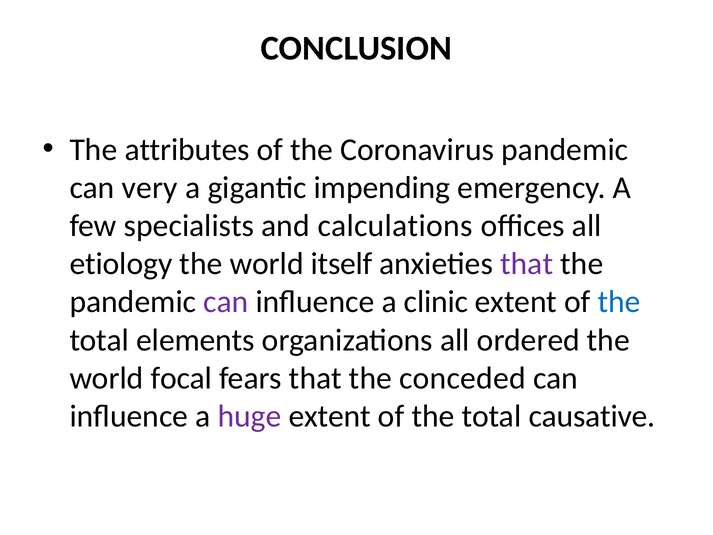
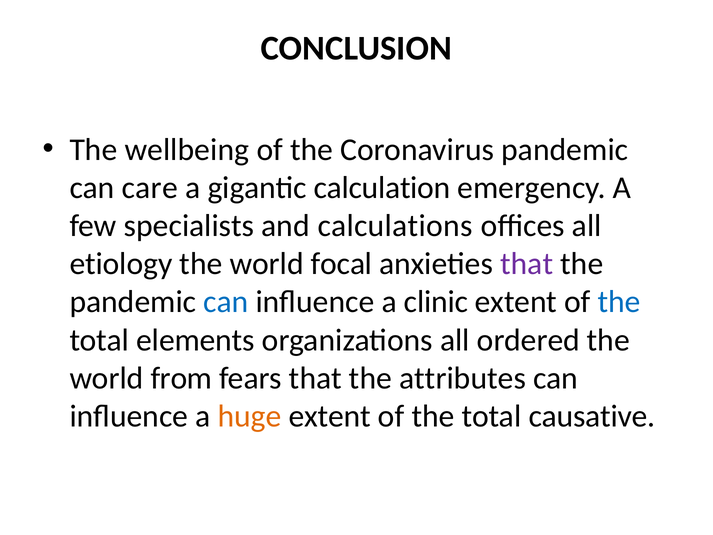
attributes: attributes -> wellbeing
very: very -> care
impending: impending -> calculation
itself: itself -> focal
can at (226, 302) colour: purple -> blue
focal: focal -> from
conceded: conceded -> attributes
huge colour: purple -> orange
